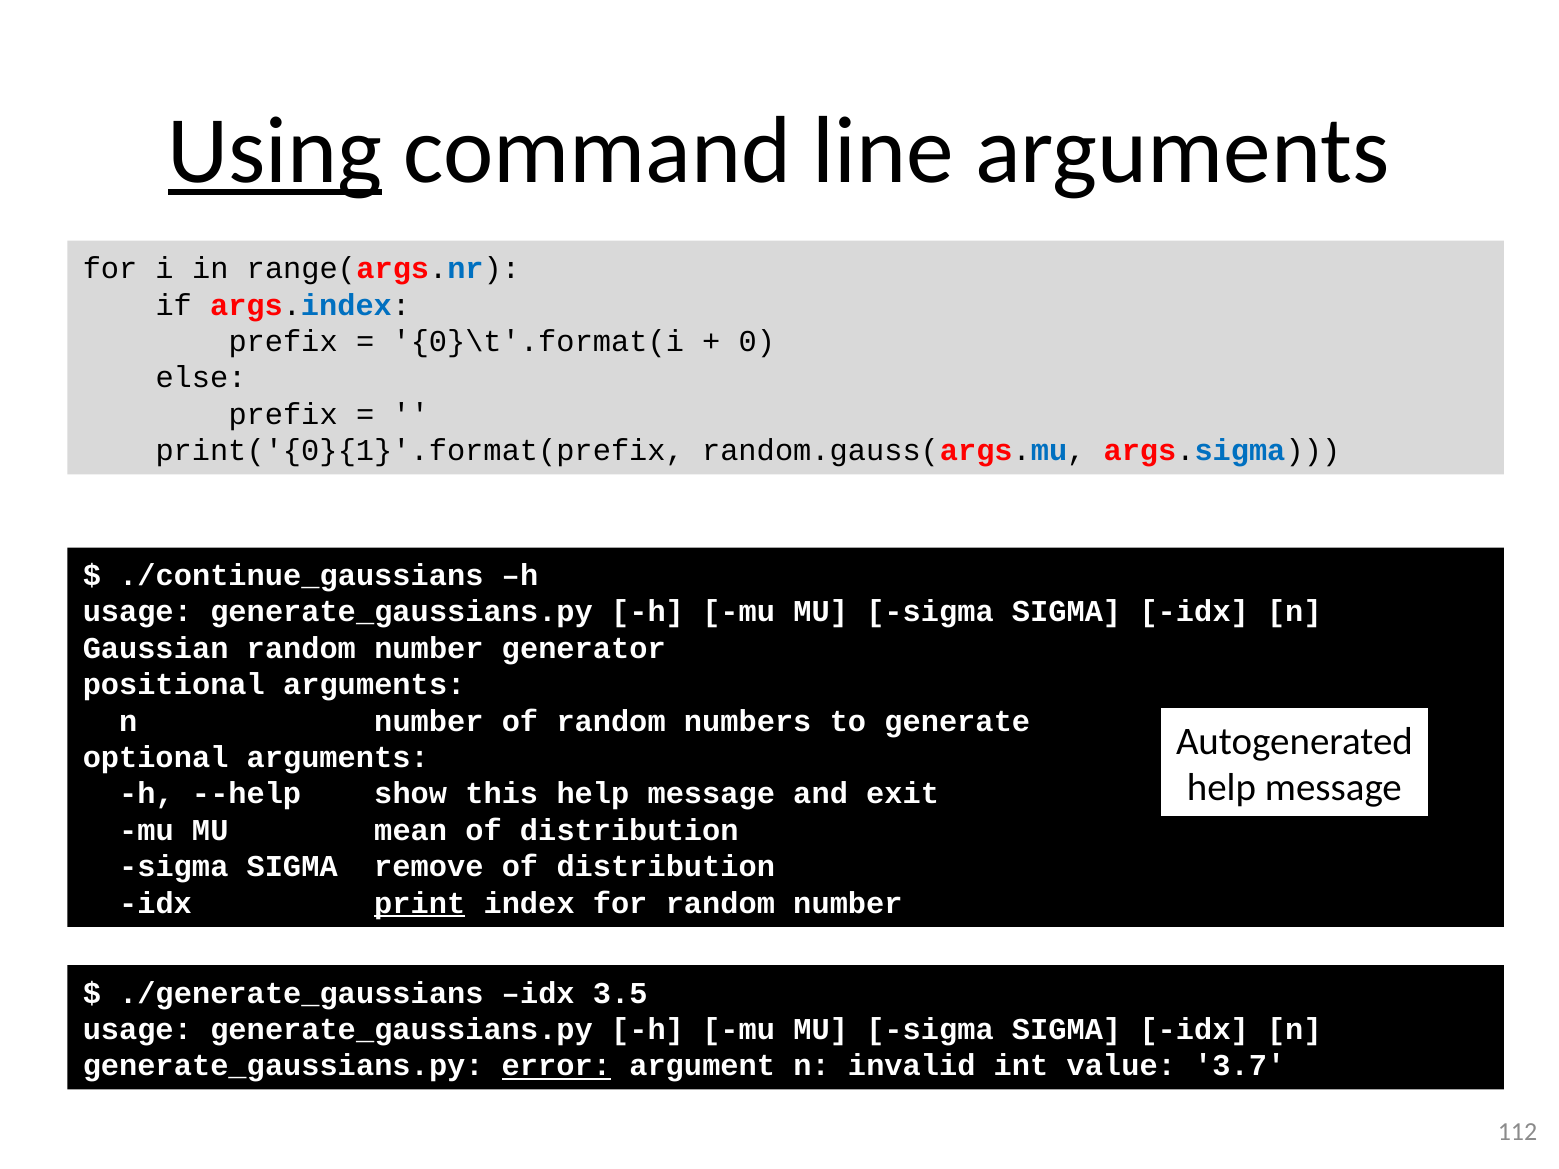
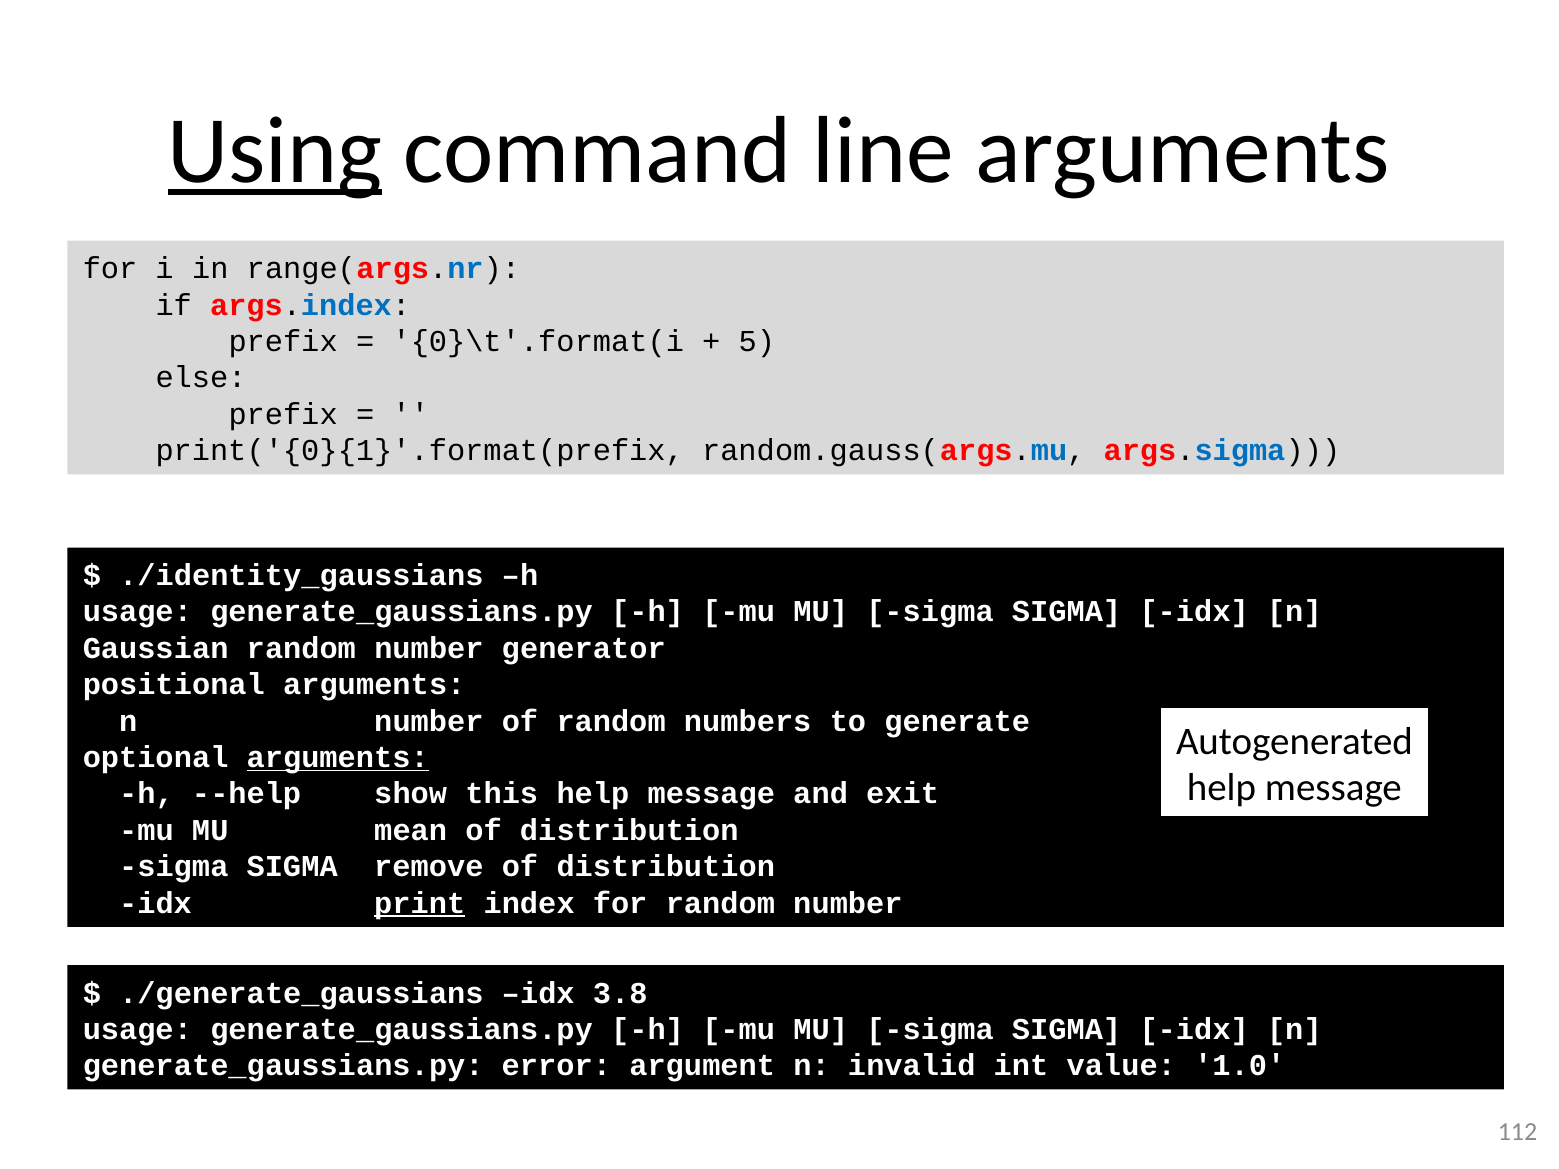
0: 0 -> 5
./continue_gaussians: ./continue_gaussians -> ./identity_gaussians
arguments at (338, 758) underline: none -> present
3.5: 3.5 -> 3.8
error underline: present -> none
3.7: 3.7 -> 1.0
